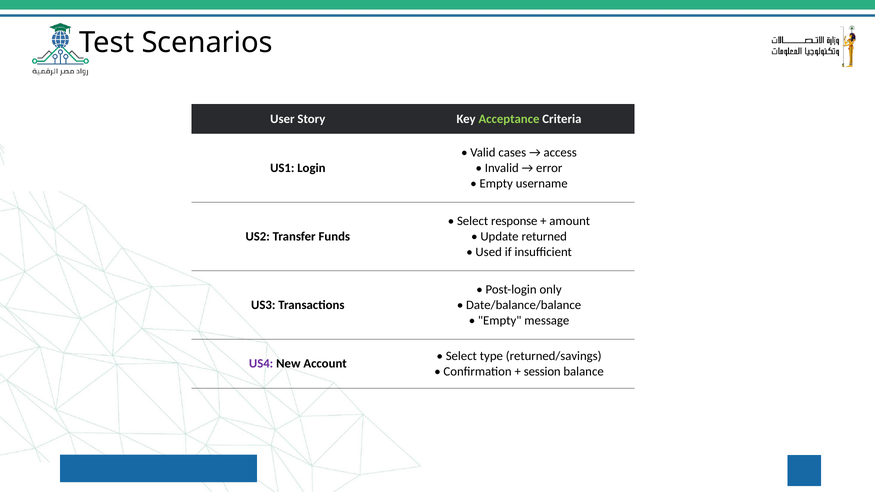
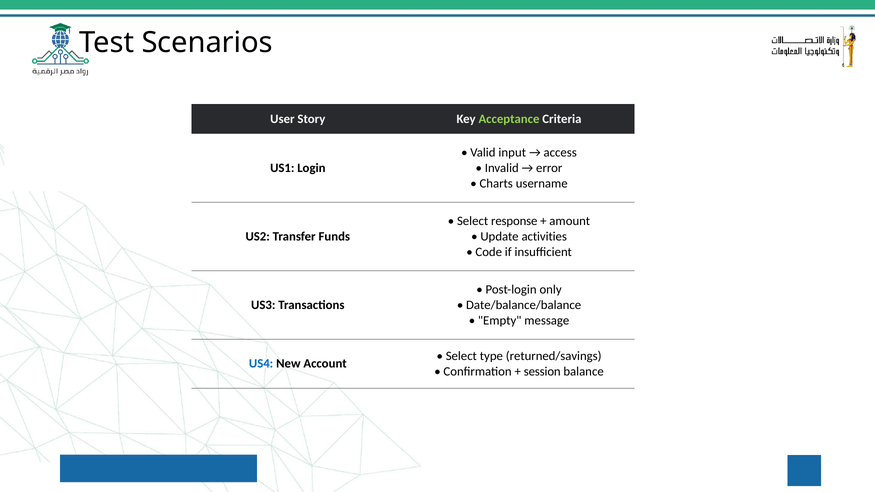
cases: cases -> input
Empty at (496, 184): Empty -> Charts
returned: returned -> activities
Used: Used -> Code
US4 colour: purple -> blue
